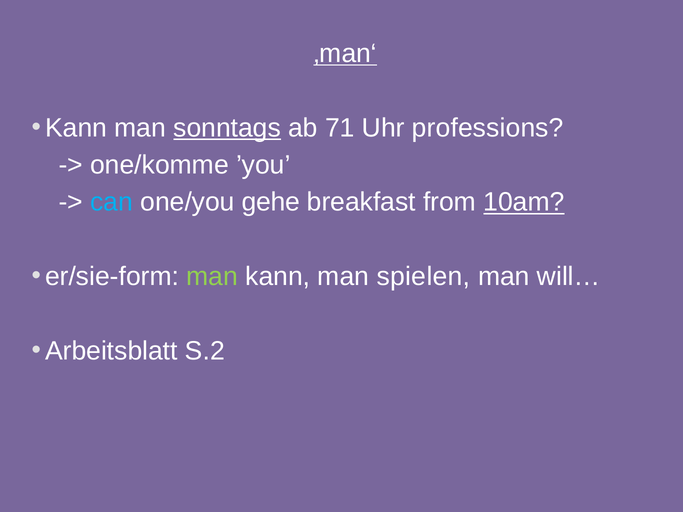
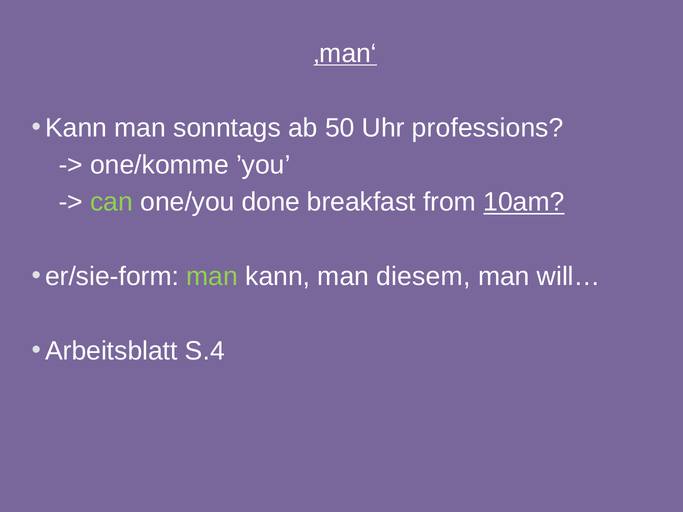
sonntags underline: present -> none
71: 71 -> 50
can colour: light blue -> light green
gehe: gehe -> done
spielen: spielen -> diesem
S.2: S.2 -> S.4
